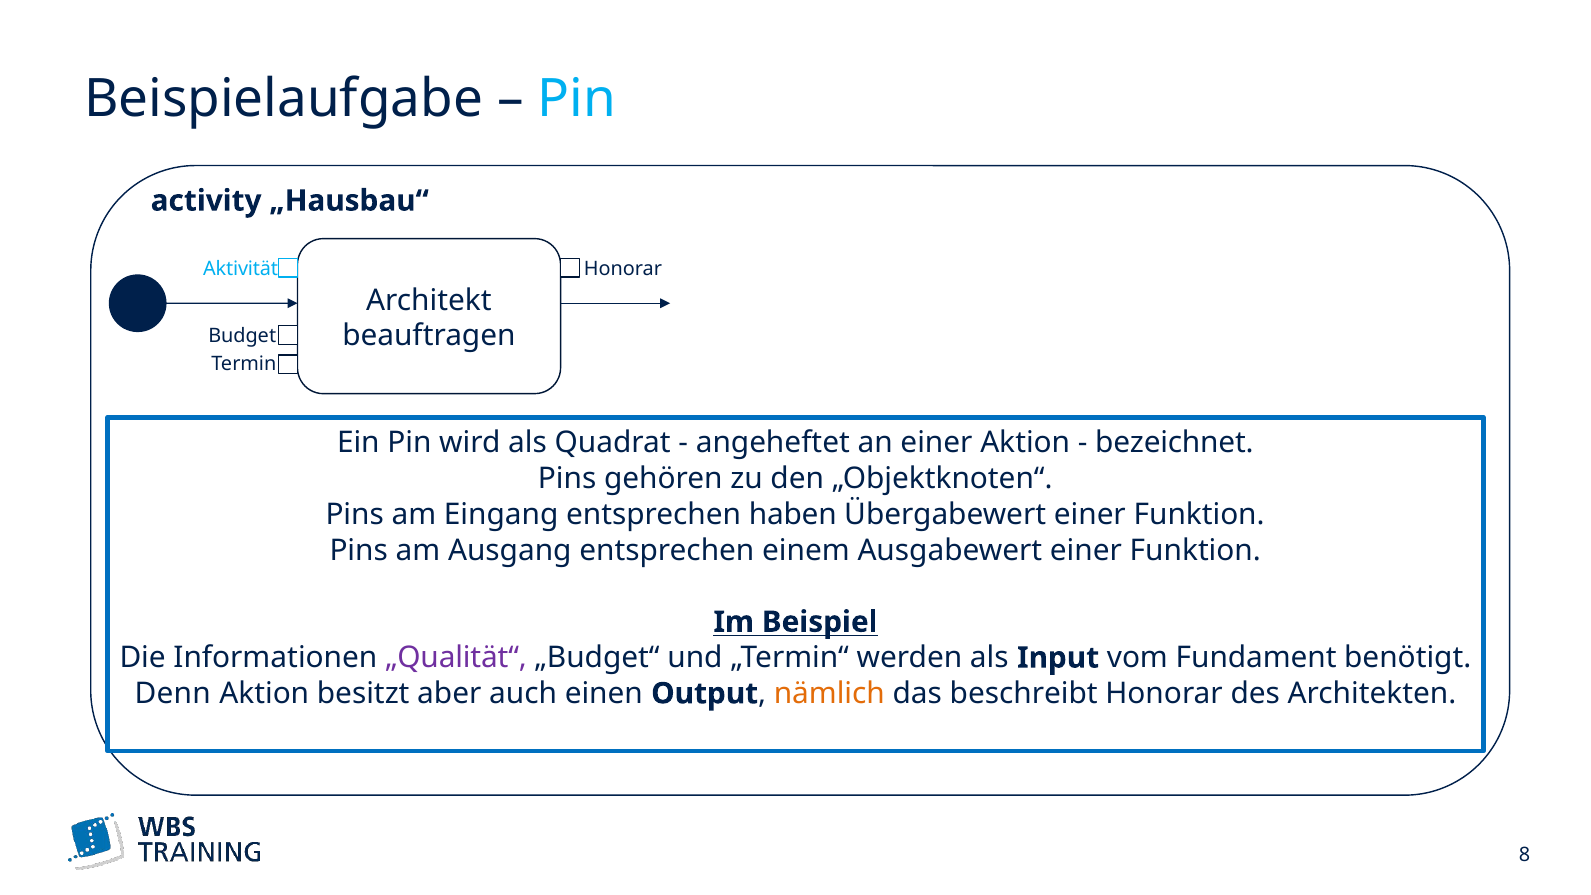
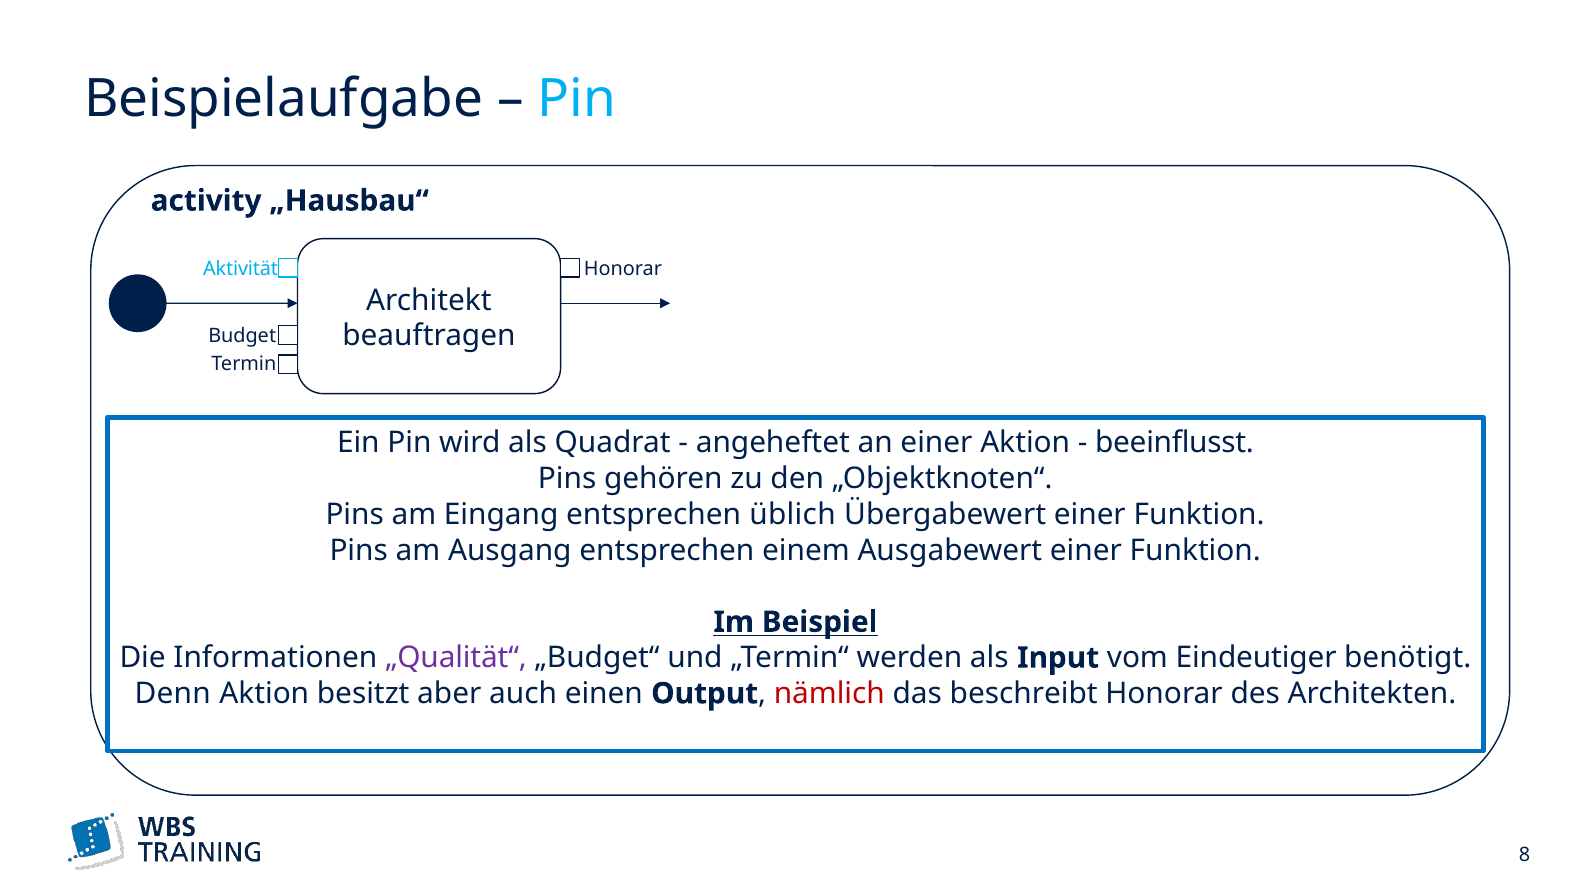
bezeichnet: bezeichnet -> beeinflusst
haben: haben -> üblich
Fundament: Fundament -> Eindeutiger
nämlich colour: orange -> red
